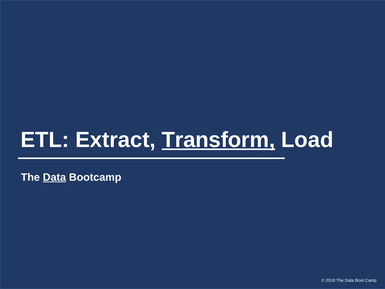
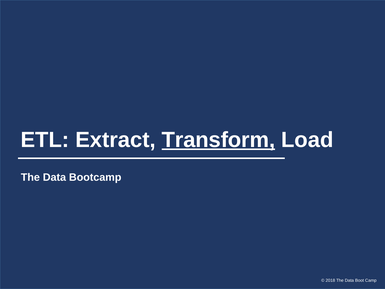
Data at (54, 177) underline: present -> none
